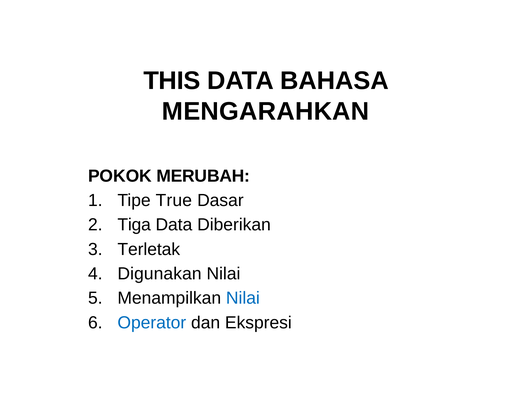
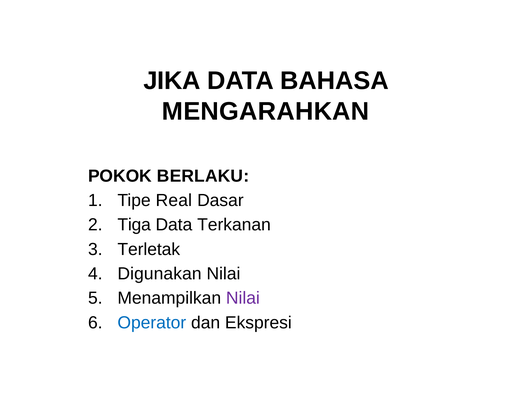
THIS: THIS -> JIKA
MERUBAH: MERUBAH -> BERLAKU
True: True -> Real
Diberikan: Diberikan -> Terkanan
Nilai at (243, 298) colour: blue -> purple
